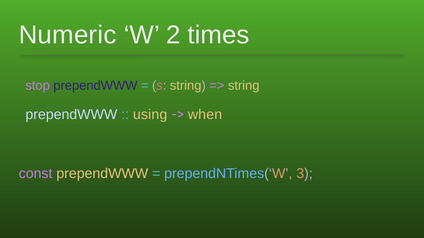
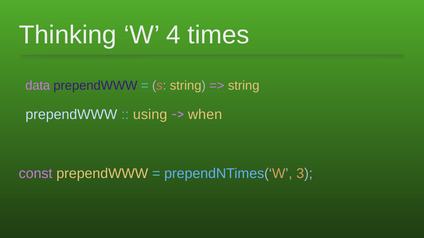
Numeric: Numeric -> Thinking
2: 2 -> 4
stop: stop -> data
